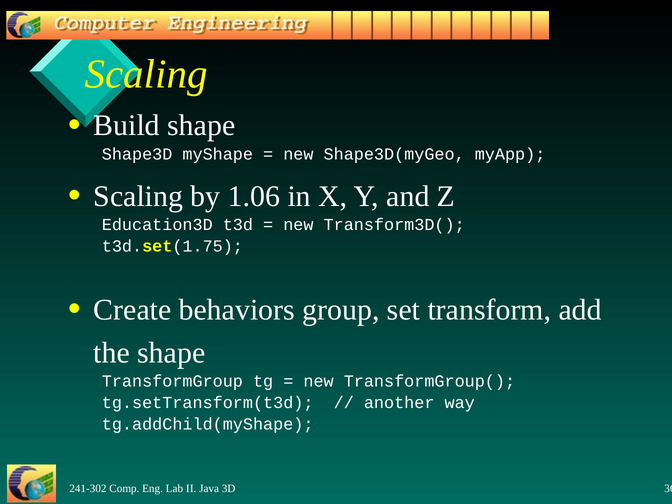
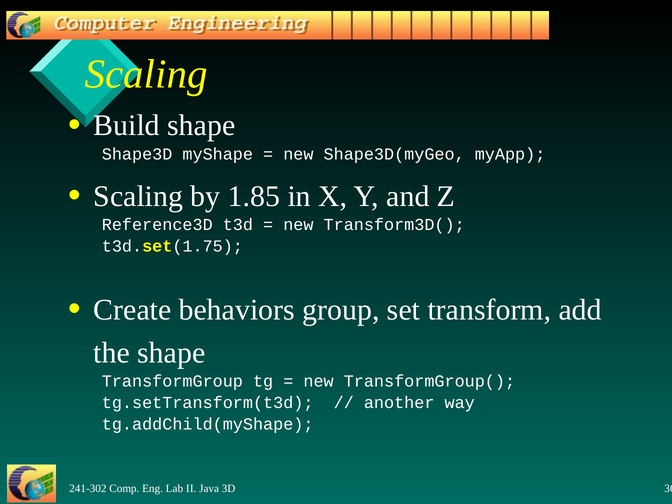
1.06: 1.06 -> 1.85
Education3D: Education3D -> Reference3D
